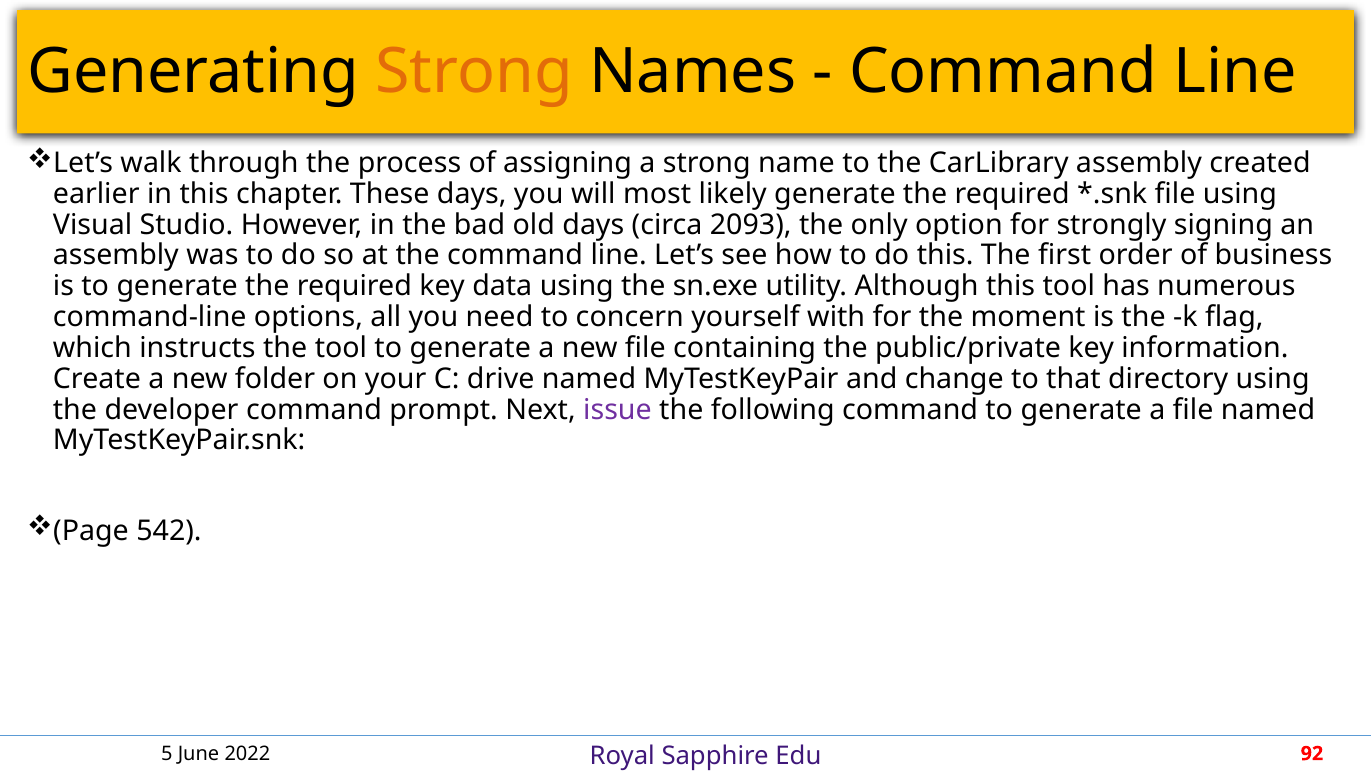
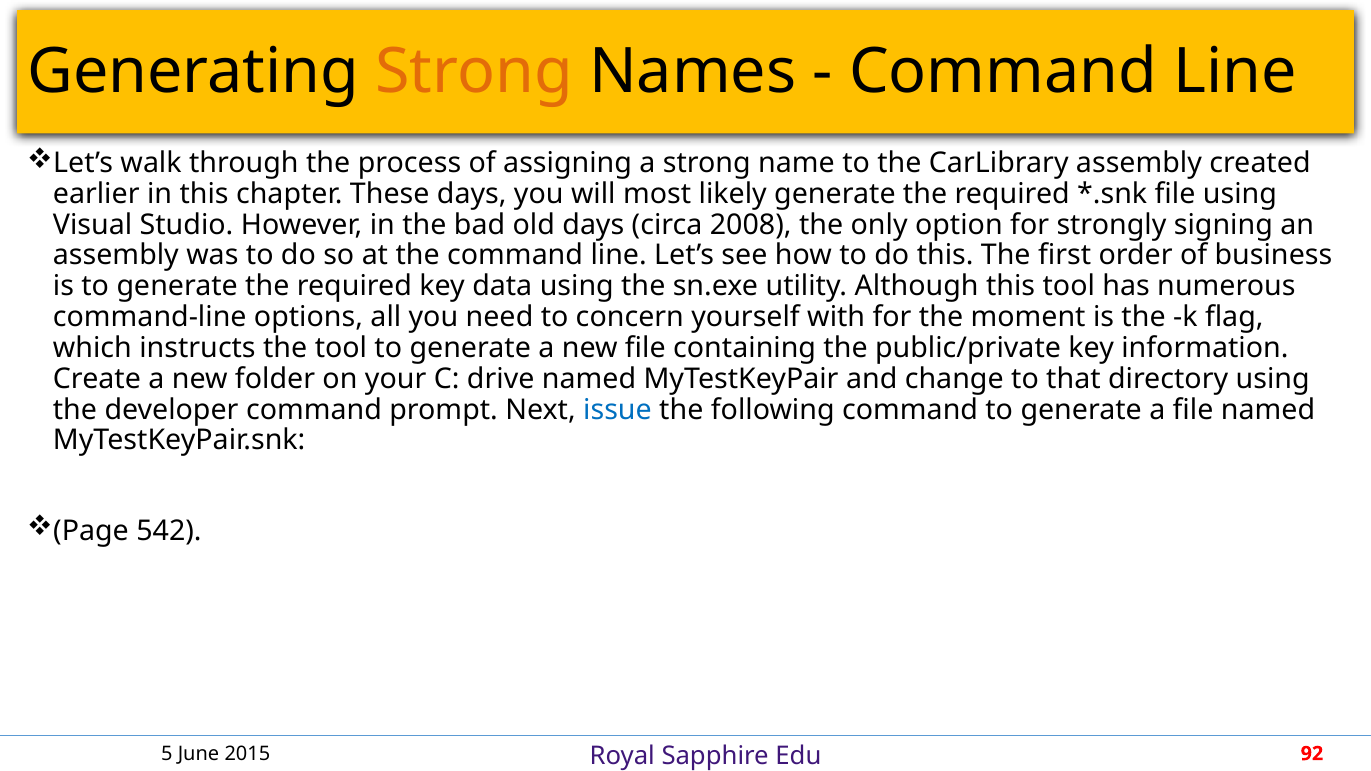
2093: 2093 -> 2008
issue colour: purple -> blue
2022: 2022 -> 2015
